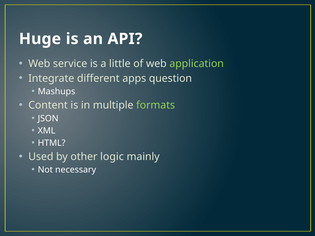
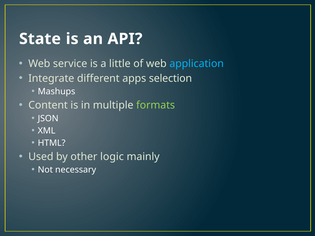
Huge: Huge -> State
application colour: light green -> light blue
question: question -> selection
